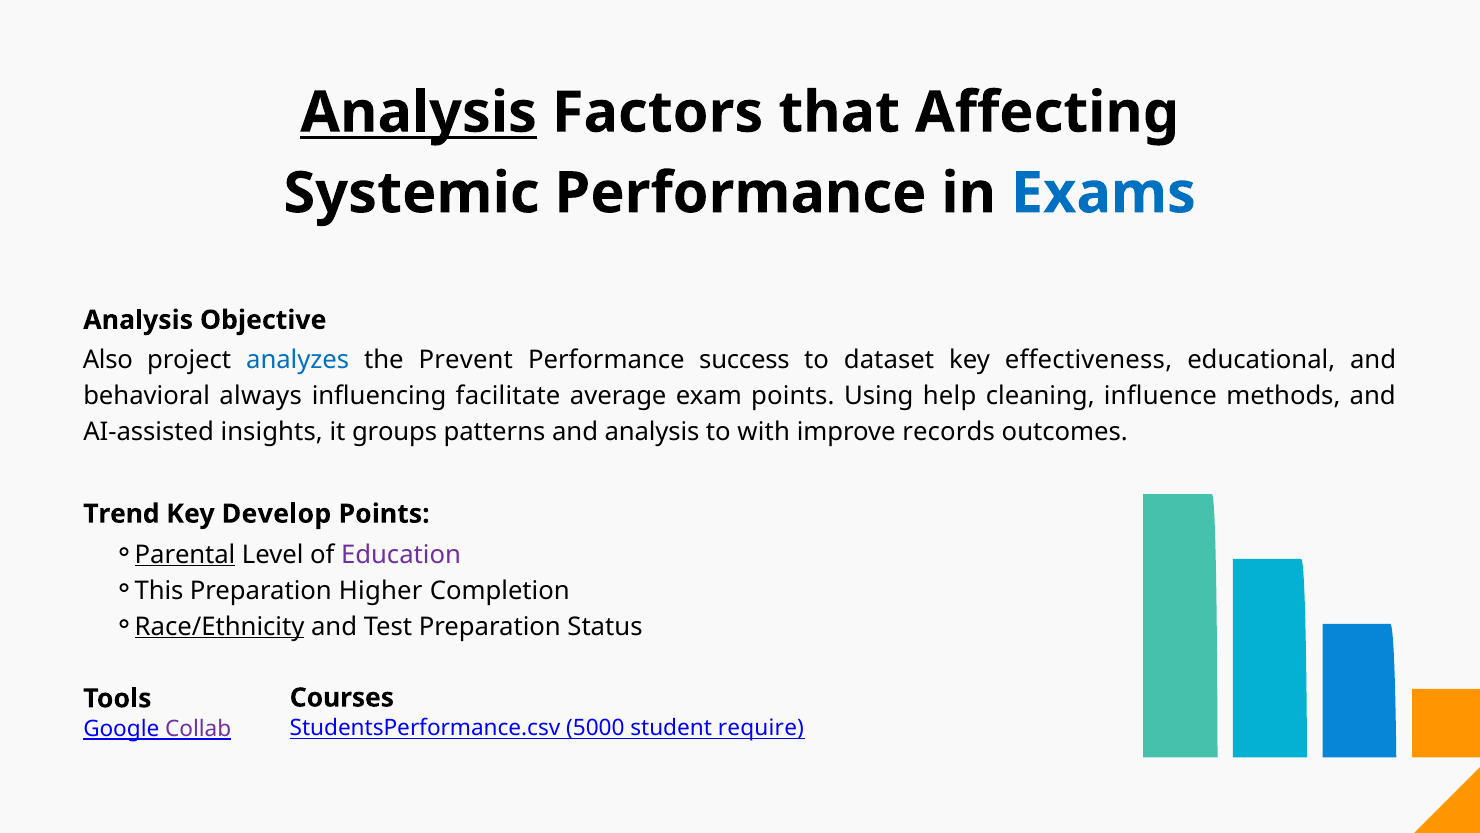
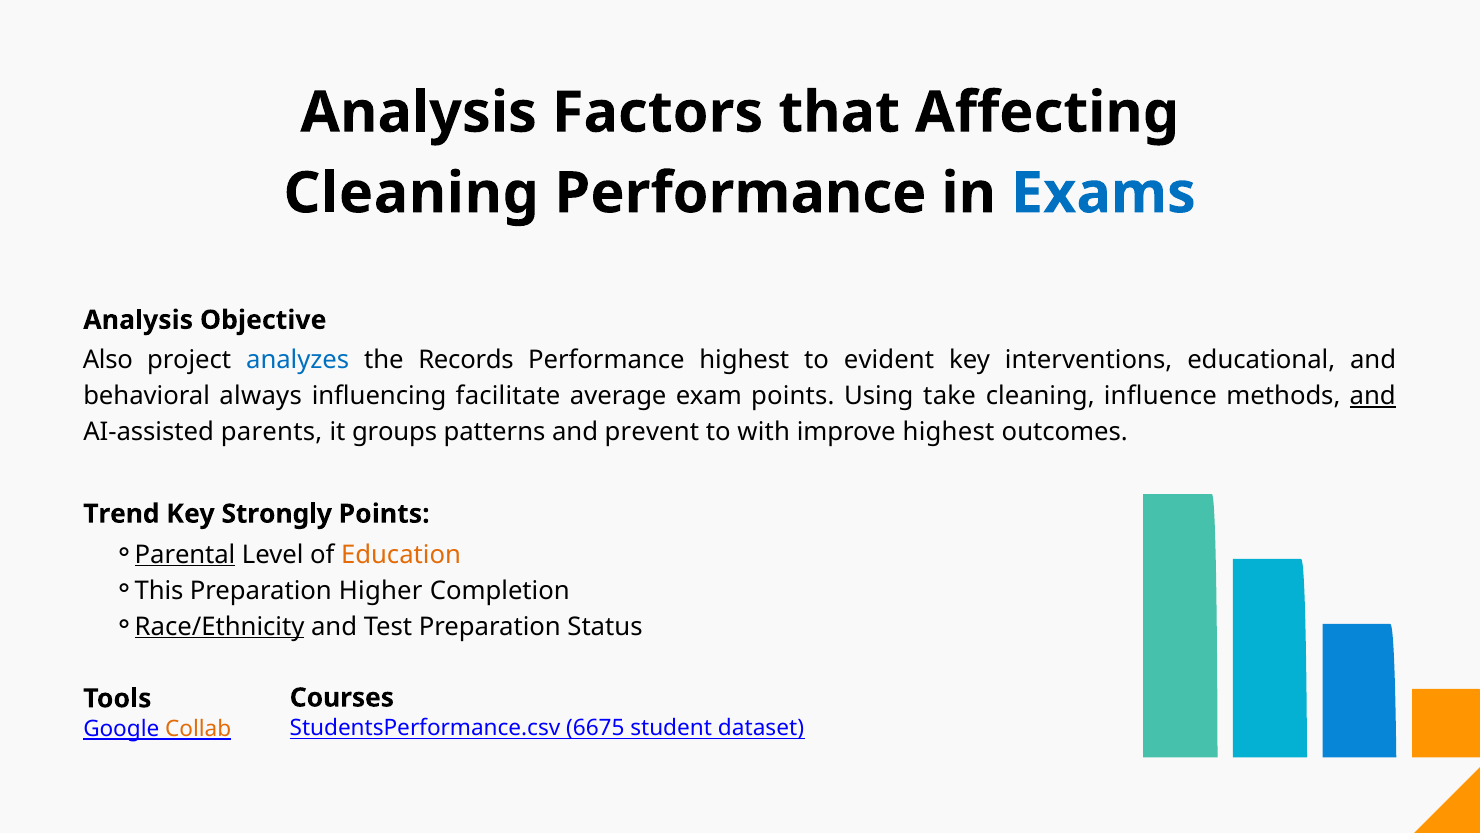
Analysis at (419, 113) underline: present -> none
Systemic at (412, 193): Systemic -> Cleaning
Prevent: Prevent -> Records
Performance success: success -> highest
dataset: dataset -> evident
effectiveness: effectiveness -> interventions
help: help -> take
and at (1373, 396) underline: none -> present
insights: insights -> parents
and analysis: analysis -> prevent
improve records: records -> highest
Develop: Develop -> Strongly
Education colour: purple -> orange
5000: 5000 -> 6675
require: require -> dataset
Collab colour: purple -> orange
